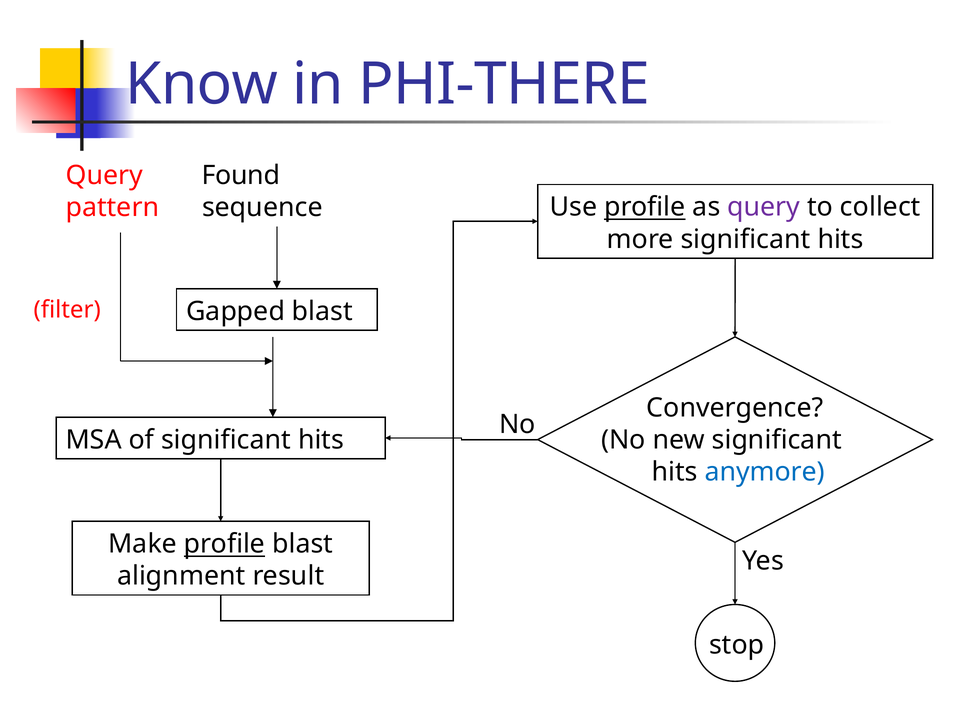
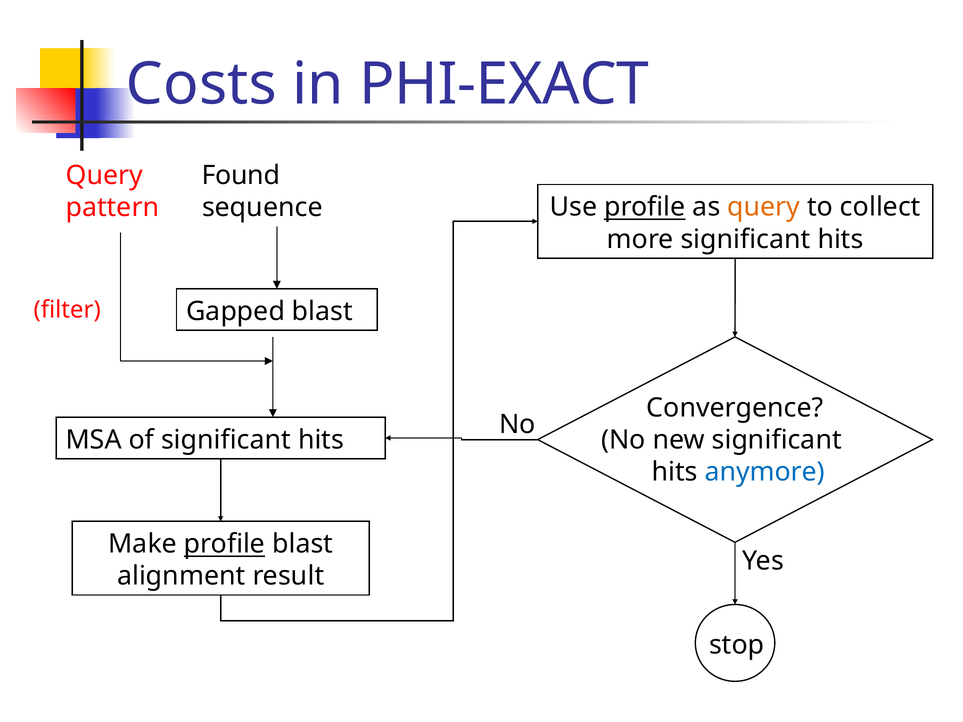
Know: Know -> Costs
PHI-THERE: PHI-THERE -> PHI-EXACT
query at (764, 207) colour: purple -> orange
